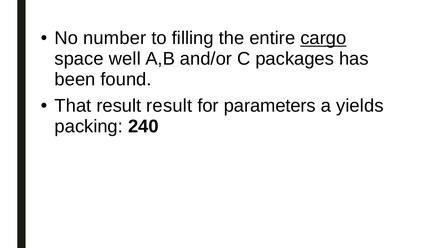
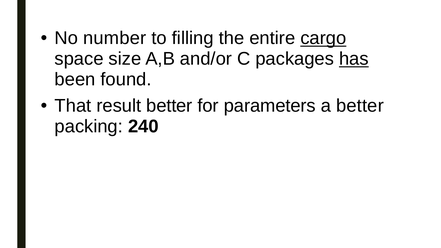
well: well -> size
has underline: none -> present
result result: result -> better
a yields: yields -> better
